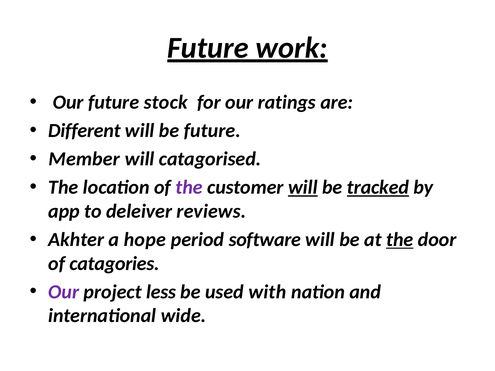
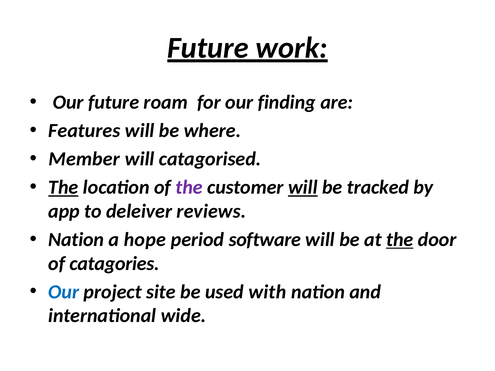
stock: stock -> roam
ratings: ratings -> finding
Different: Different -> Features
be future: future -> where
The at (63, 187) underline: none -> present
tracked underline: present -> none
Akhter at (76, 240): Akhter -> Nation
Our at (64, 292) colour: purple -> blue
less: less -> site
